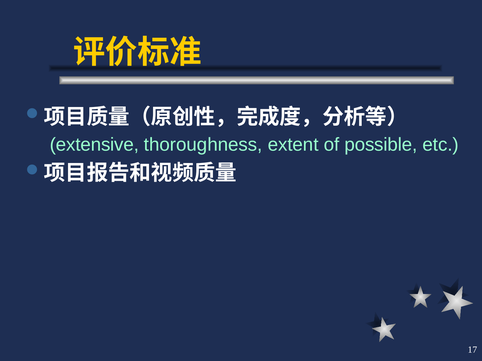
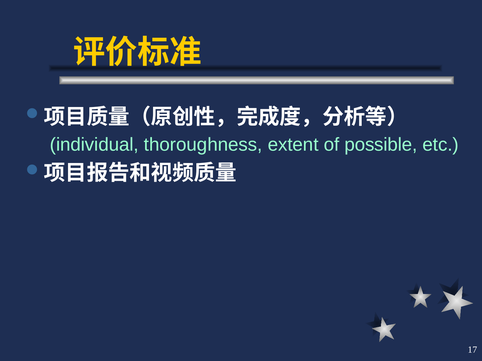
extensive: extensive -> individual
